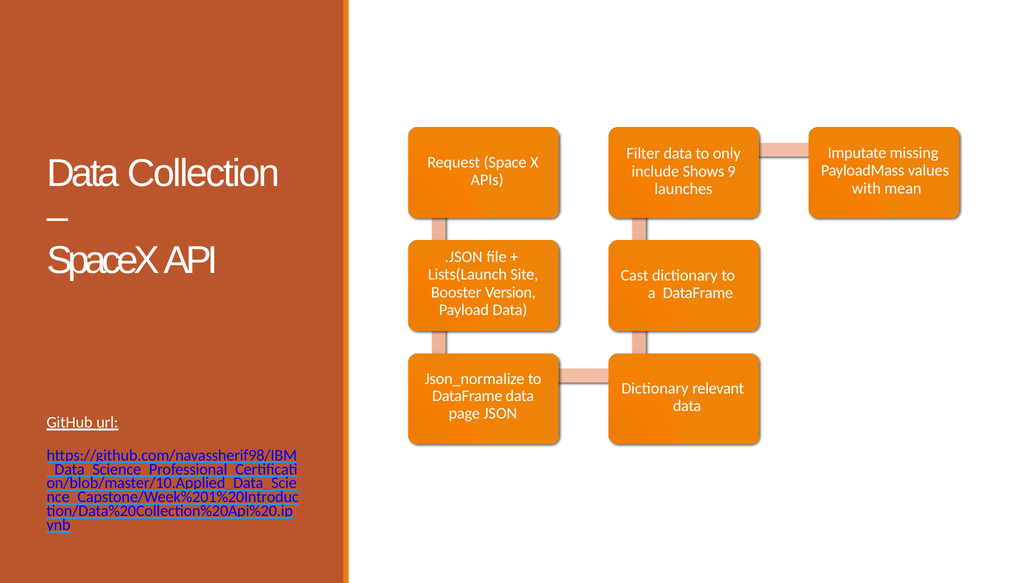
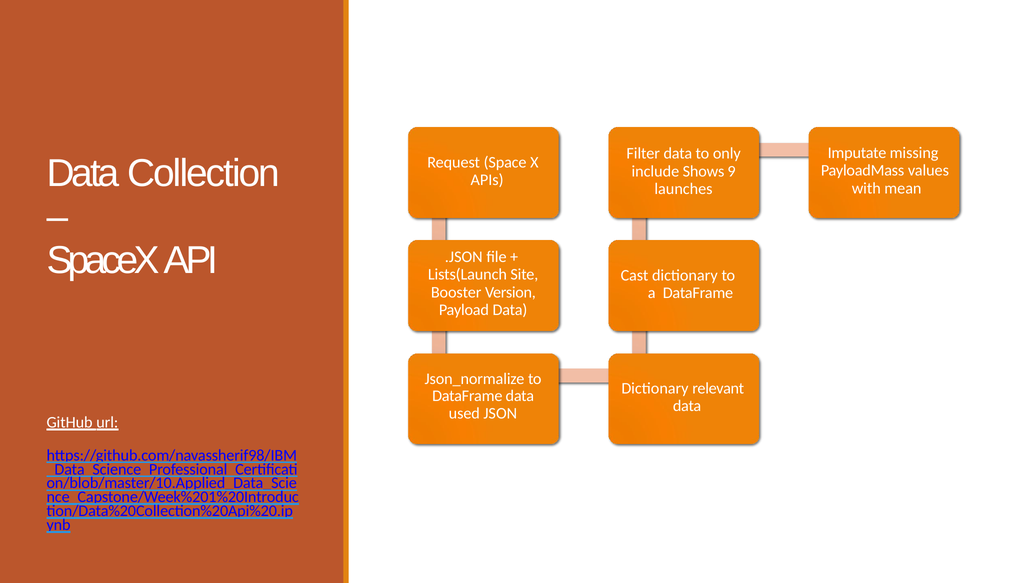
page: page -> used
